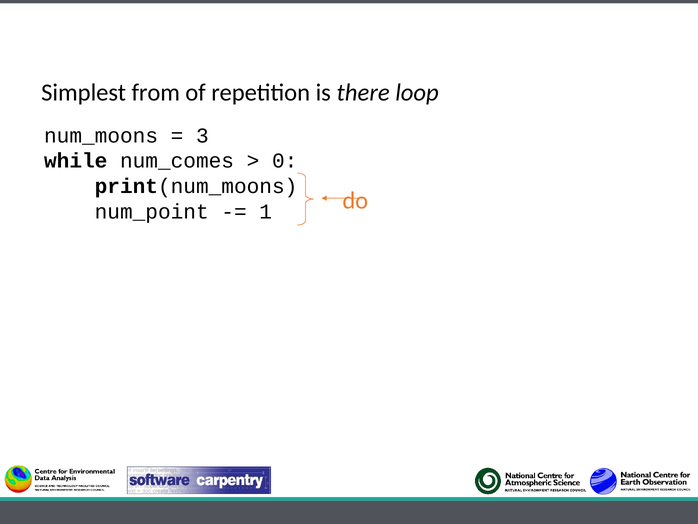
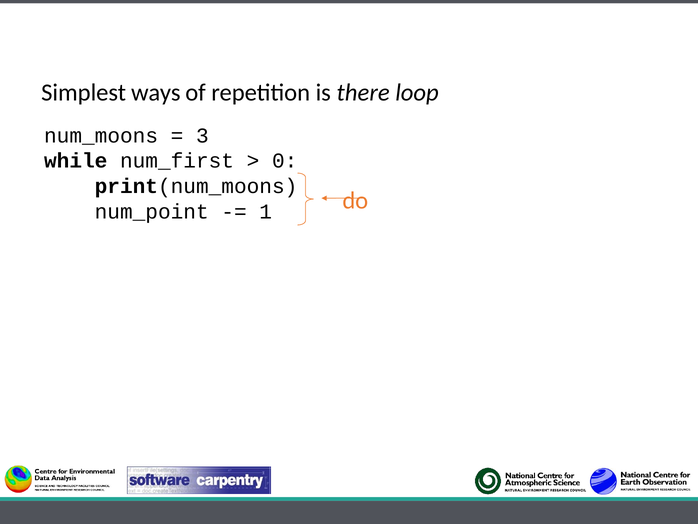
from: from -> ways
num_comes: num_comes -> num_first
